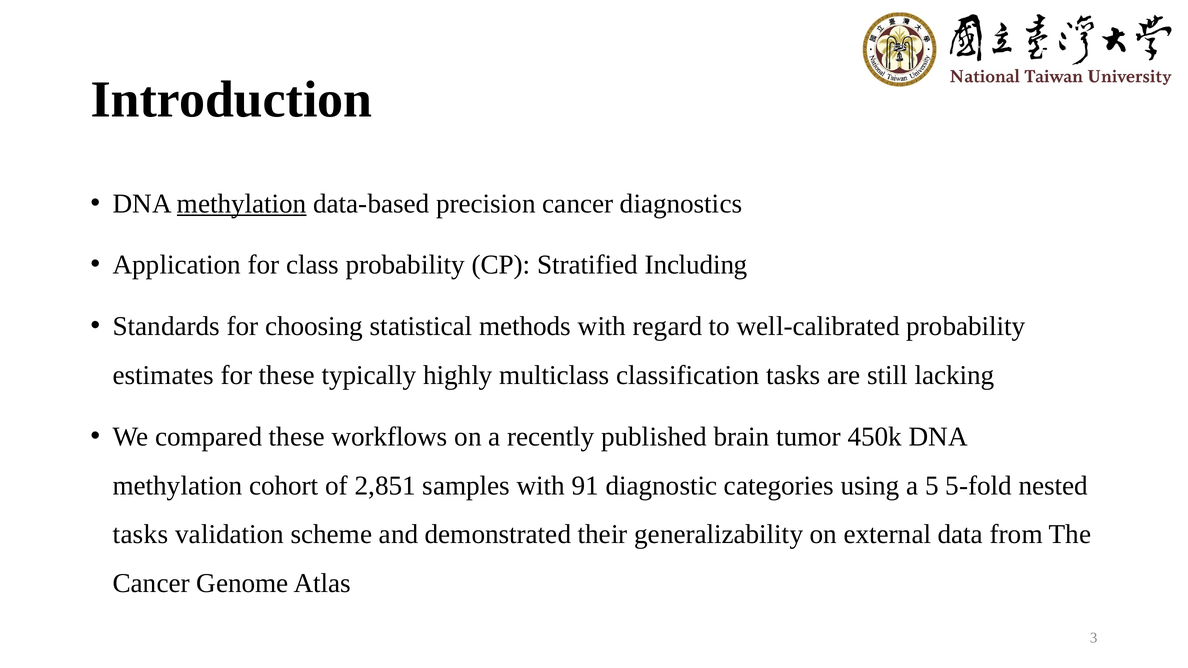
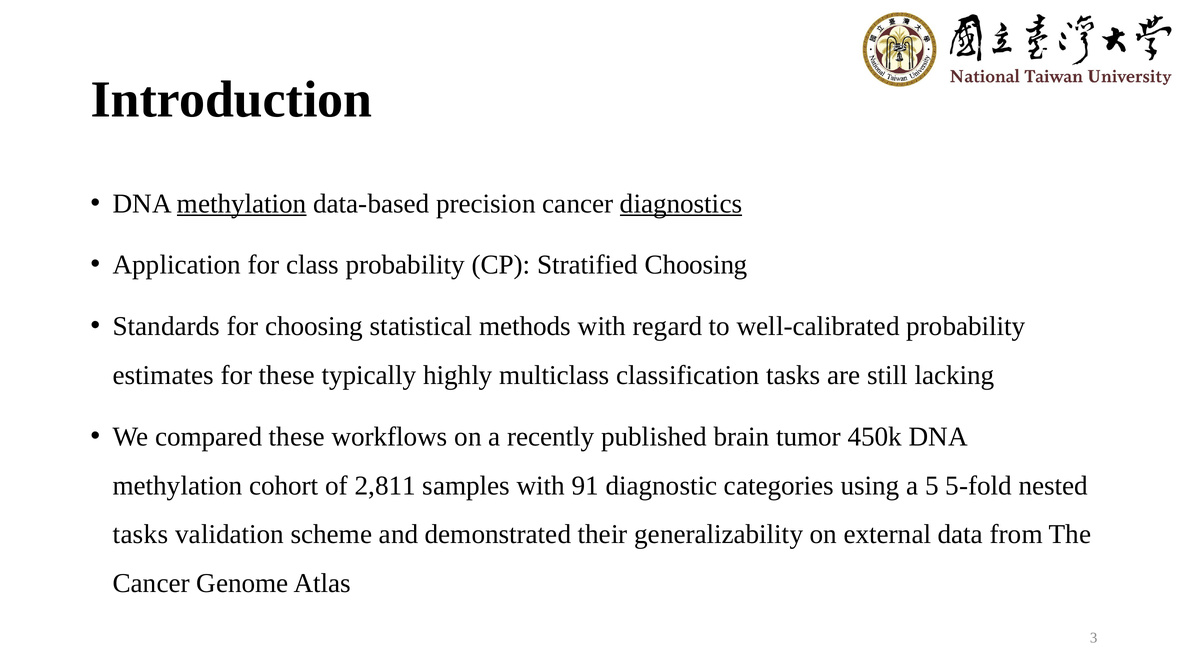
diagnostics underline: none -> present
Stratified Including: Including -> Choosing
2,851: 2,851 -> 2,811
